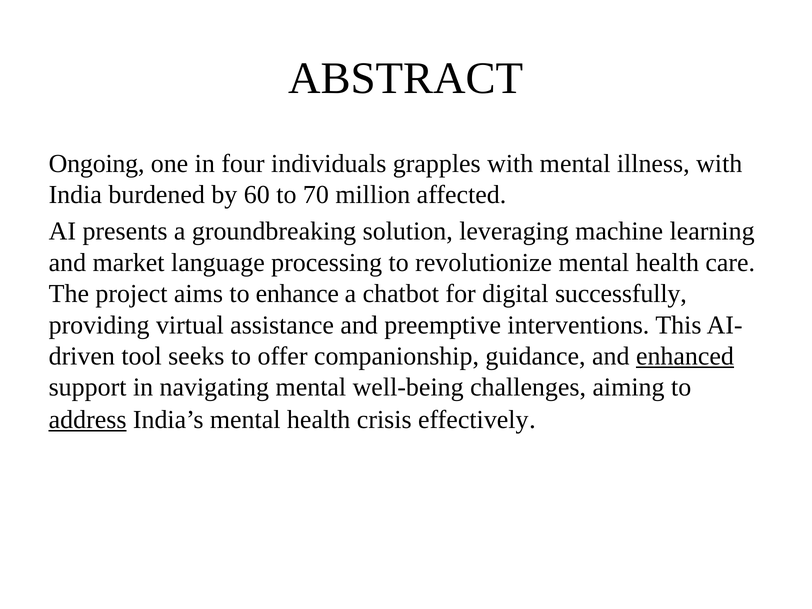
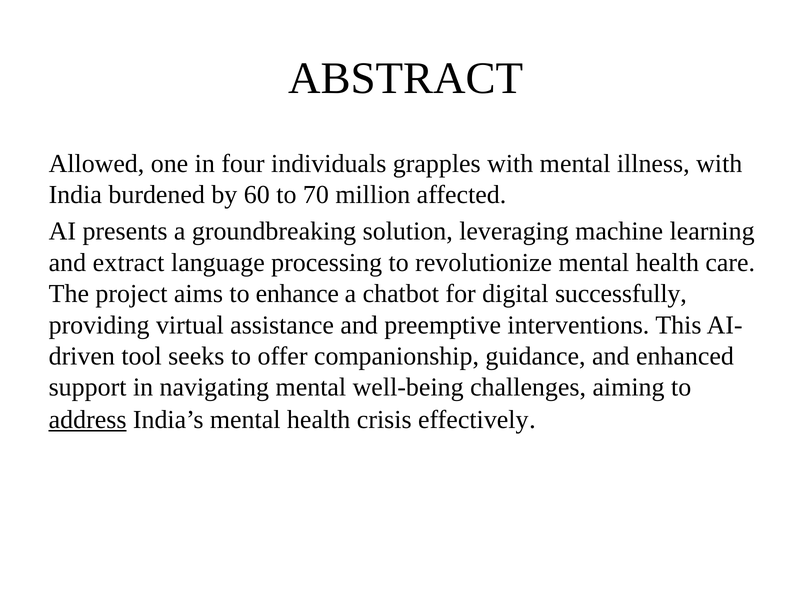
Ongoing: Ongoing -> Allowed
market: market -> extract
enhanced underline: present -> none
